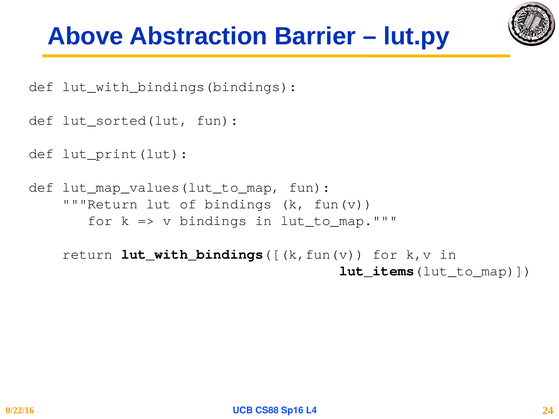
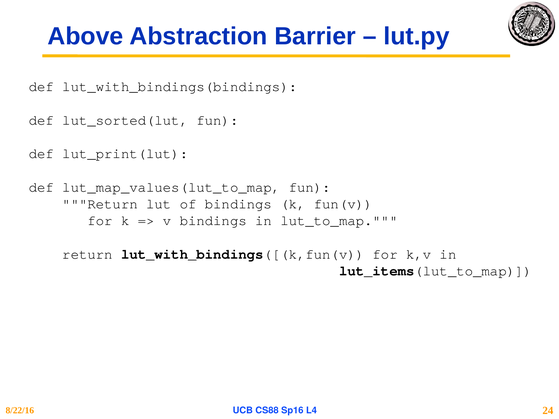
0/22/16: 0/22/16 -> 8/22/16
